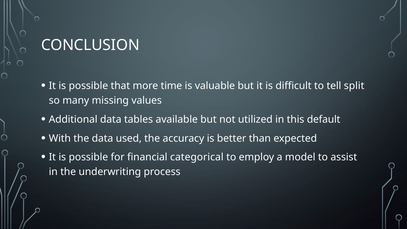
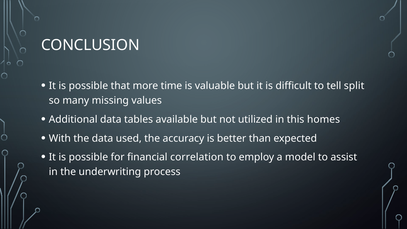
default: default -> homes
categorical: categorical -> correlation
